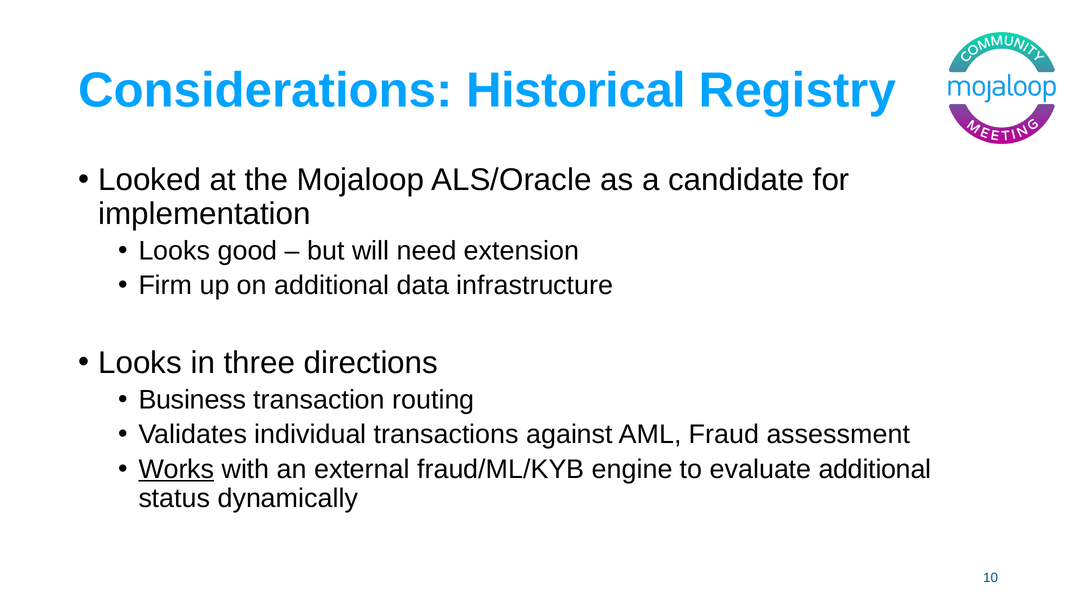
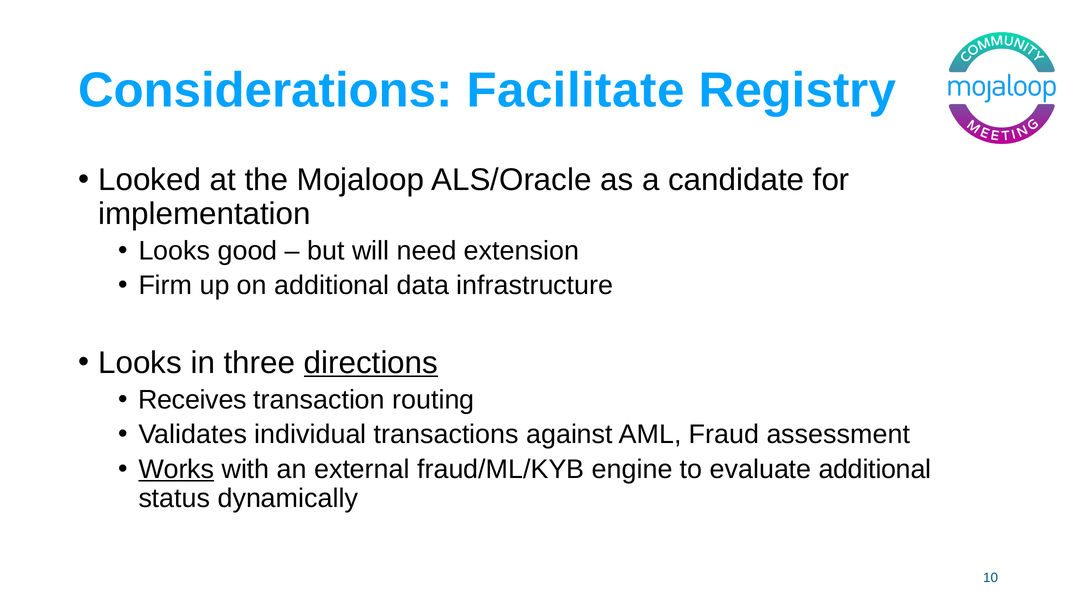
Historical: Historical -> Facilitate
directions underline: none -> present
Business: Business -> Receives
